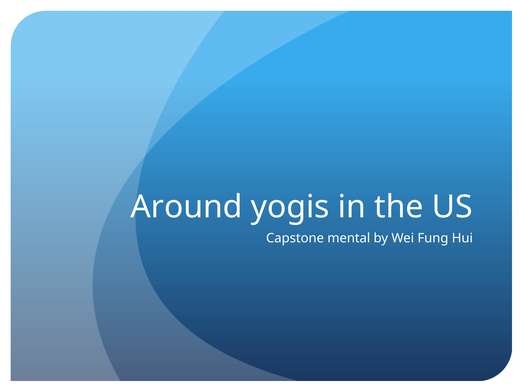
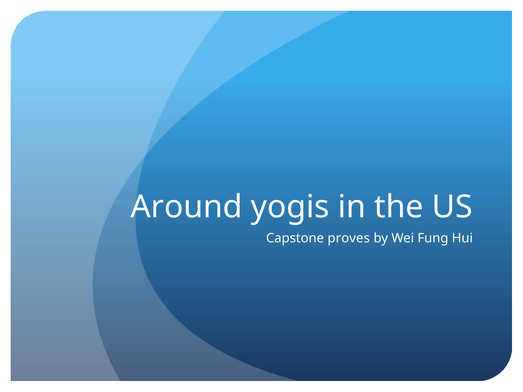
mental: mental -> proves
